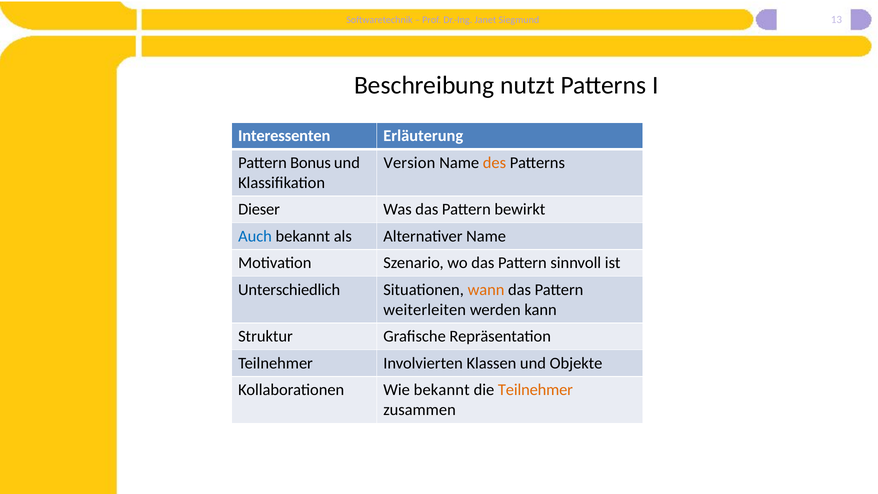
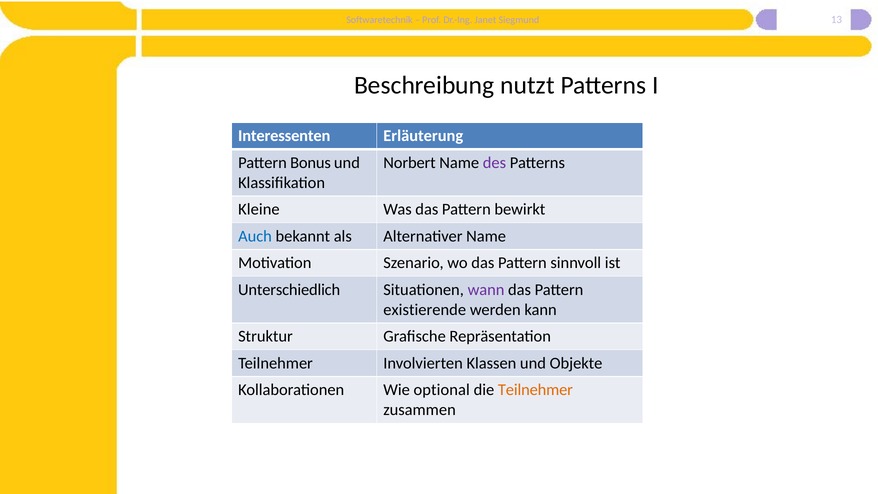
Version: Version -> Norbert
des colour: orange -> purple
Dieser: Dieser -> Kleine
wann colour: orange -> purple
weiterleiten: weiterleiten -> existierende
Wie bekannt: bekannt -> optional
